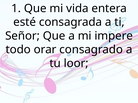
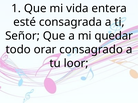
impere: impere -> quedar
